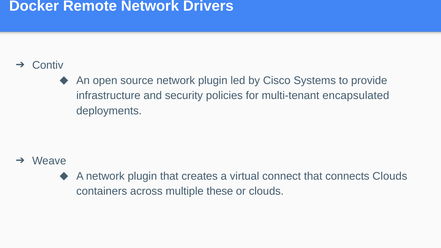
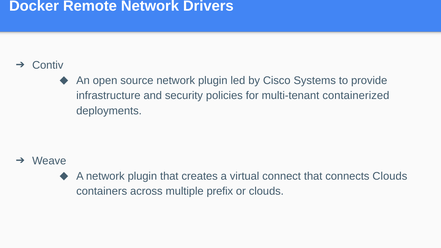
encapsulated: encapsulated -> containerized
these: these -> prefix
